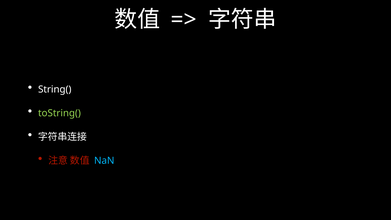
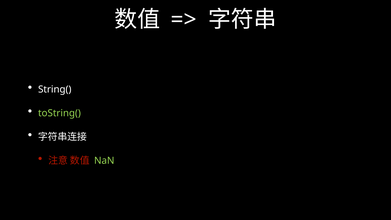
NaN colour: light blue -> light green
